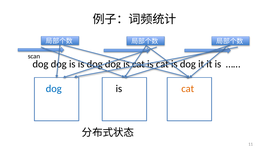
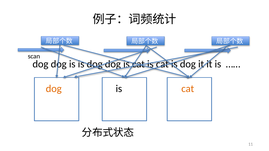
dog at (54, 89) colour: blue -> orange
